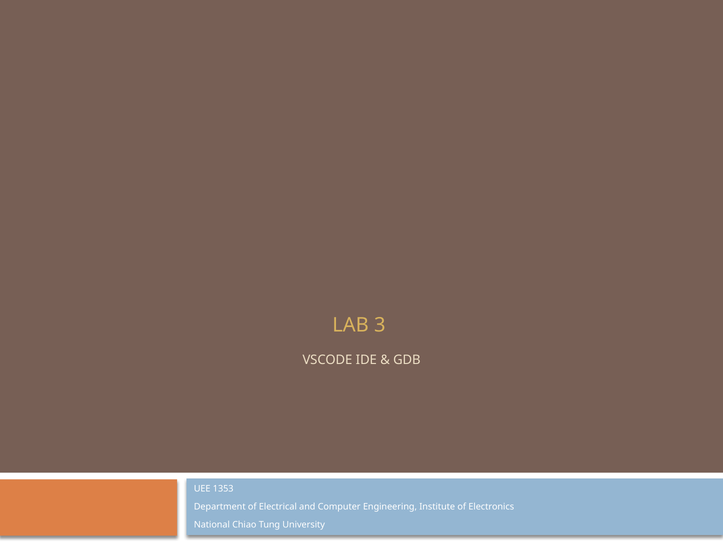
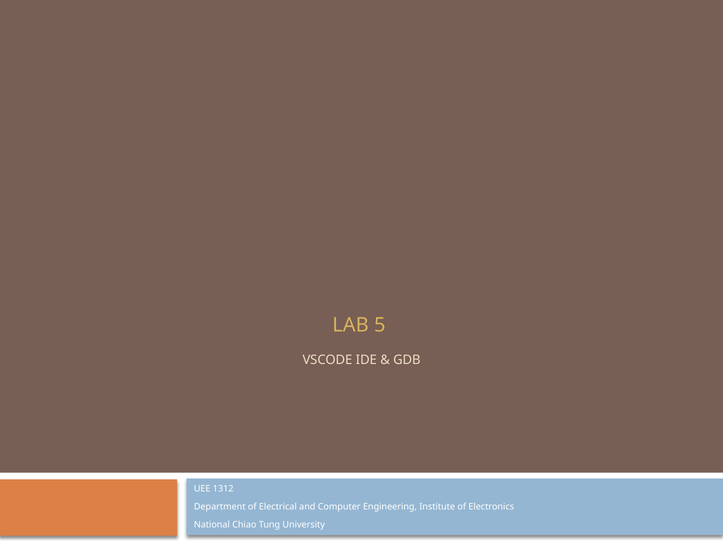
3: 3 -> 5
1353: 1353 -> 1312
